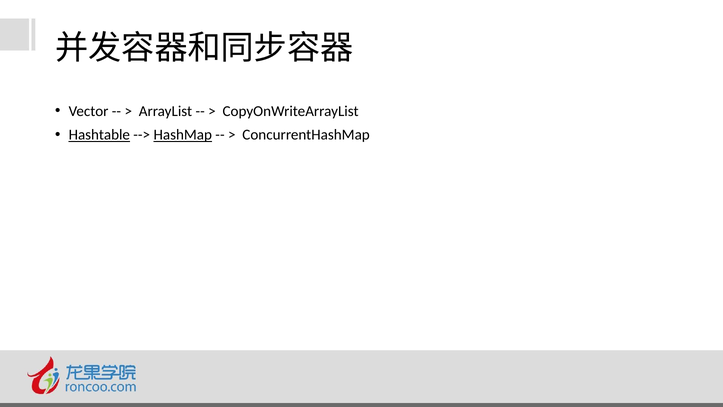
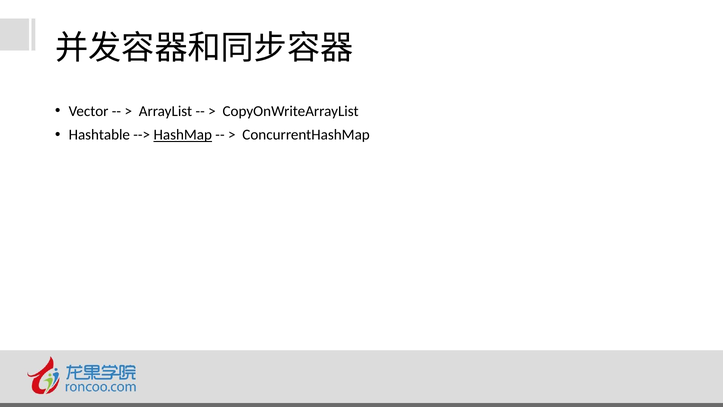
Hashtable underline: present -> none
